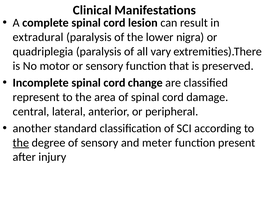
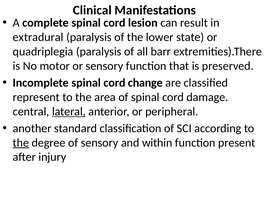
nigra: nigra -> state
vary: vary -> barr
lateral underline: none -> present
meter: meter -> within
